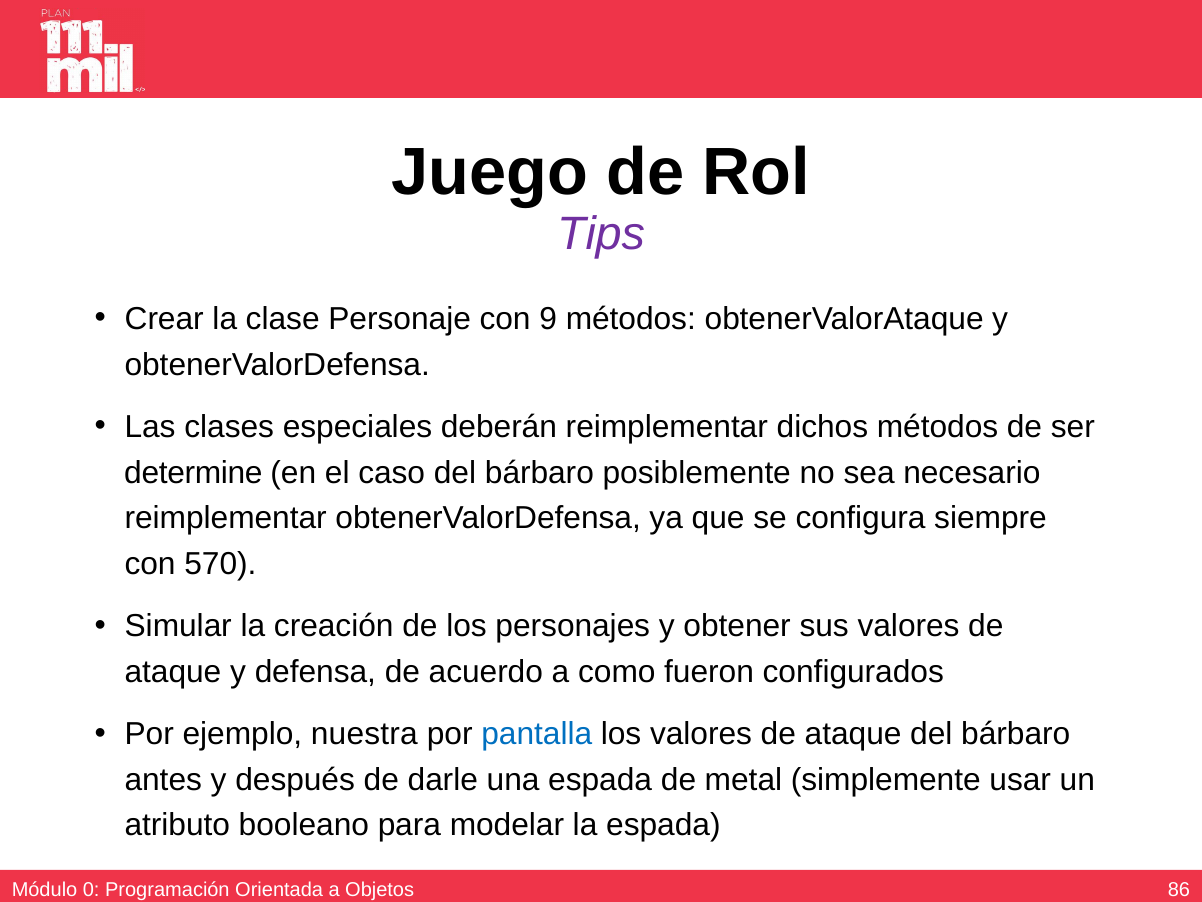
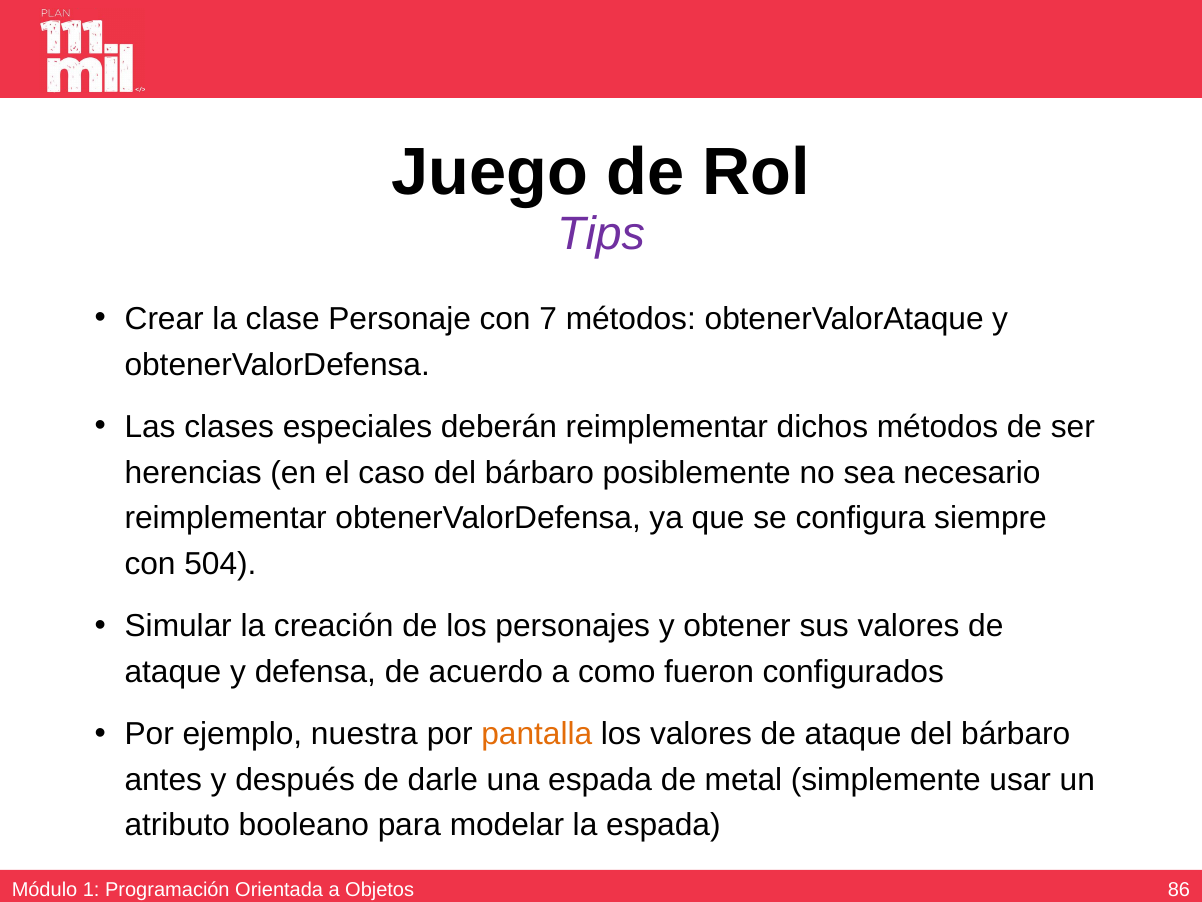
9: 9 -> 7
determine: determine -> herencias
570: 570 -> 504
pantalla colour: blue -> orange
0: 0 -> 1
